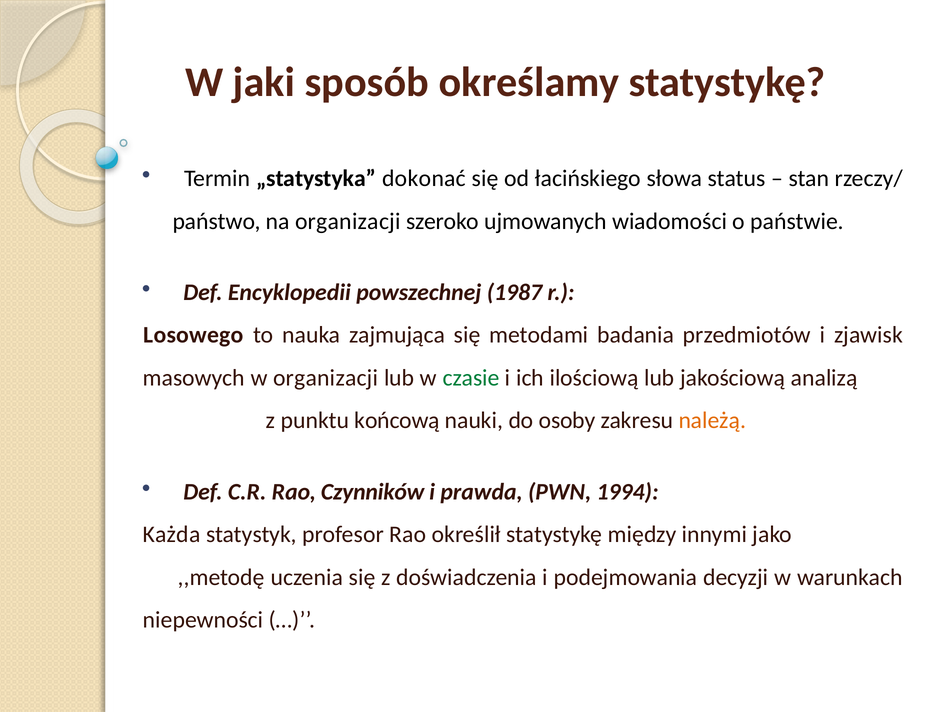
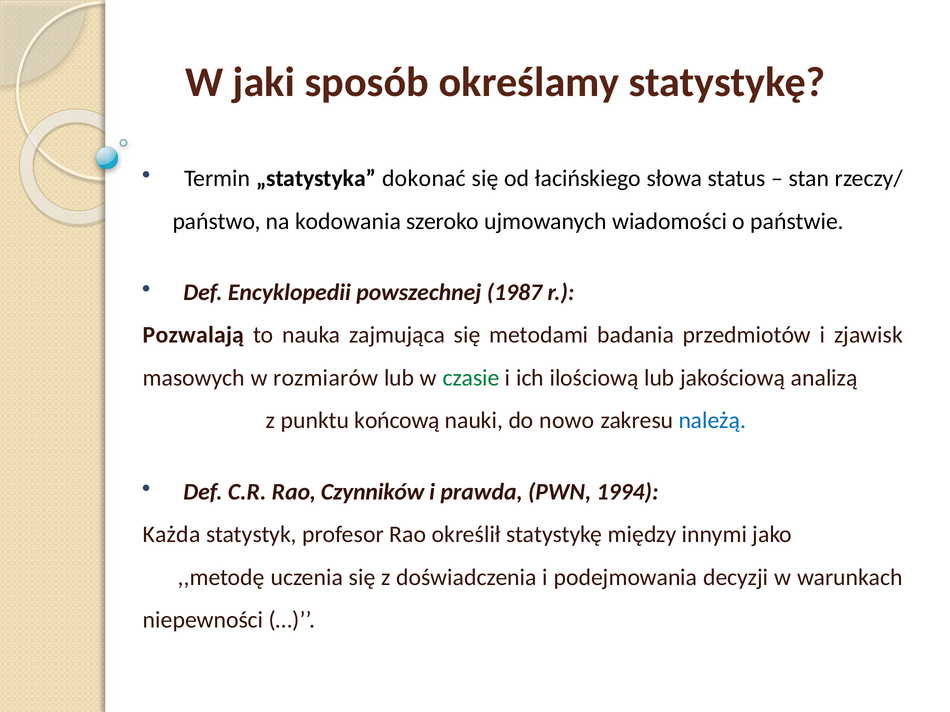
na organizacji: organizacji -> kodowania
Losowego: Losowego -> Pozwalają
w organizacji: organizacji -> rozmiarów
osoby: osoby -> nowo
należą colour: orange -> blue
